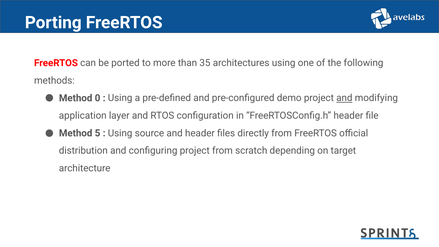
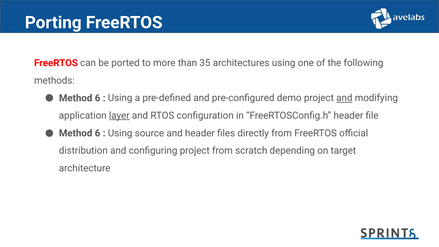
0 at (98, 98): 0 -> 6
layer underline: none -> present
5 at (98, 133): 5 -> 6
